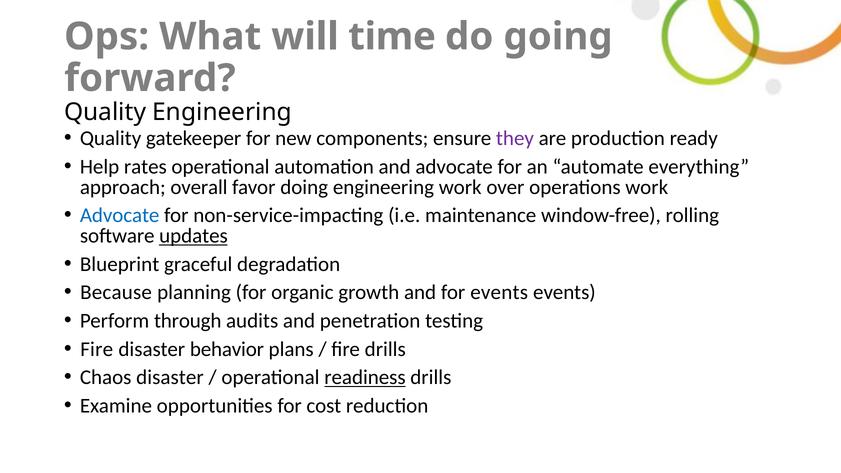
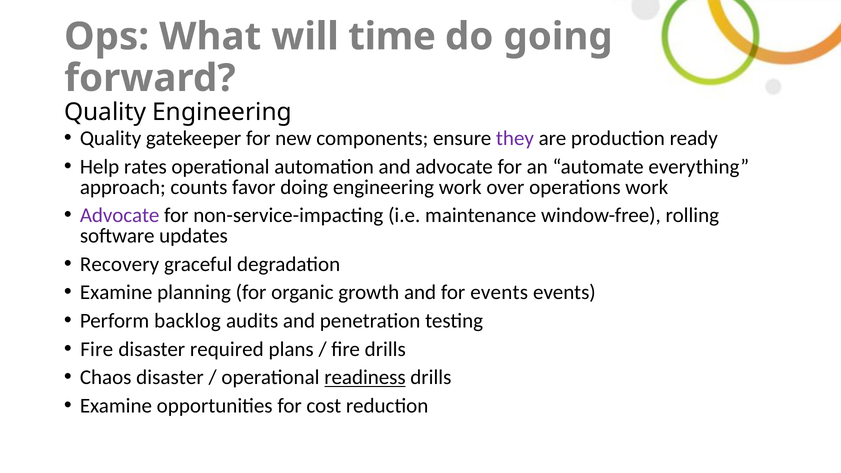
overall: overall -> counts
Advocate at (120, 216) colour: blue -> purple
updates underline: present -> none
Blueprint: Blueprint -> Recovery
Because at (116, 293): Because -> Examine
through: through -> backlog
behavior: behavior -> required
